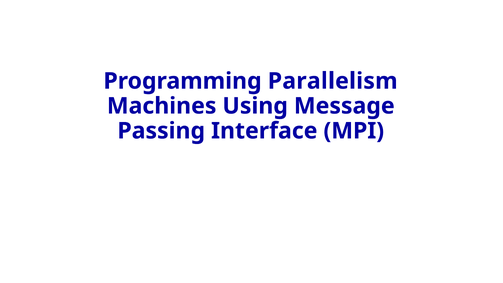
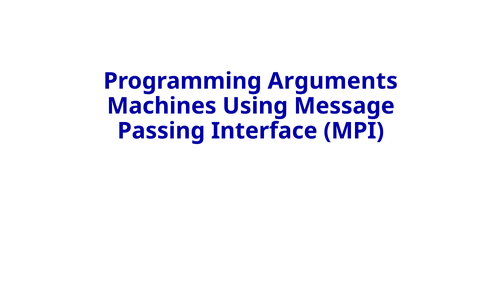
Parallelism: Parallelism -> Arguments
